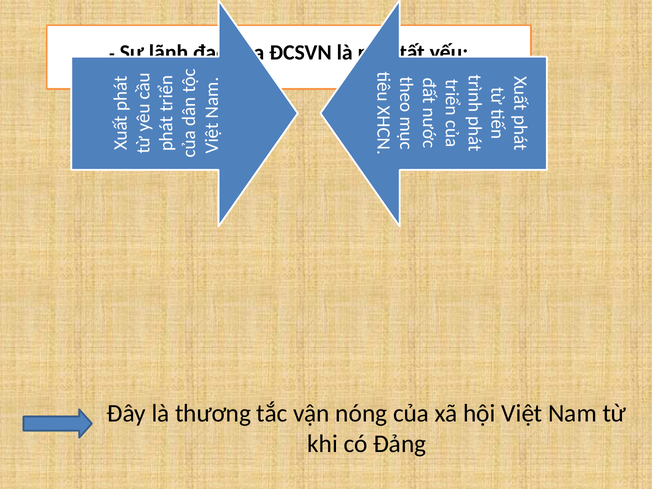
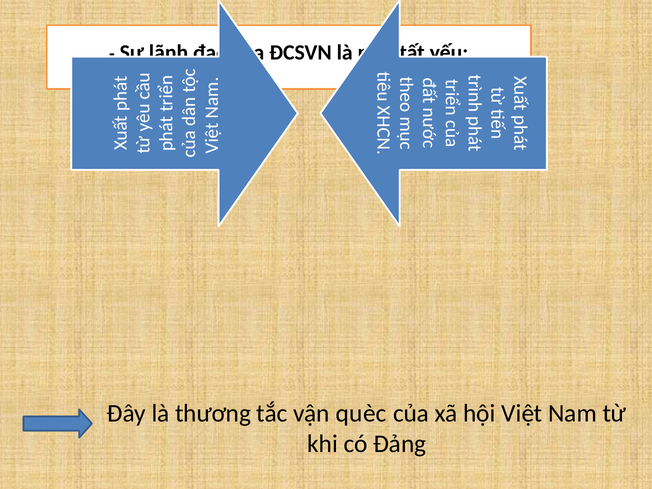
nóng: nóng -> quèc
